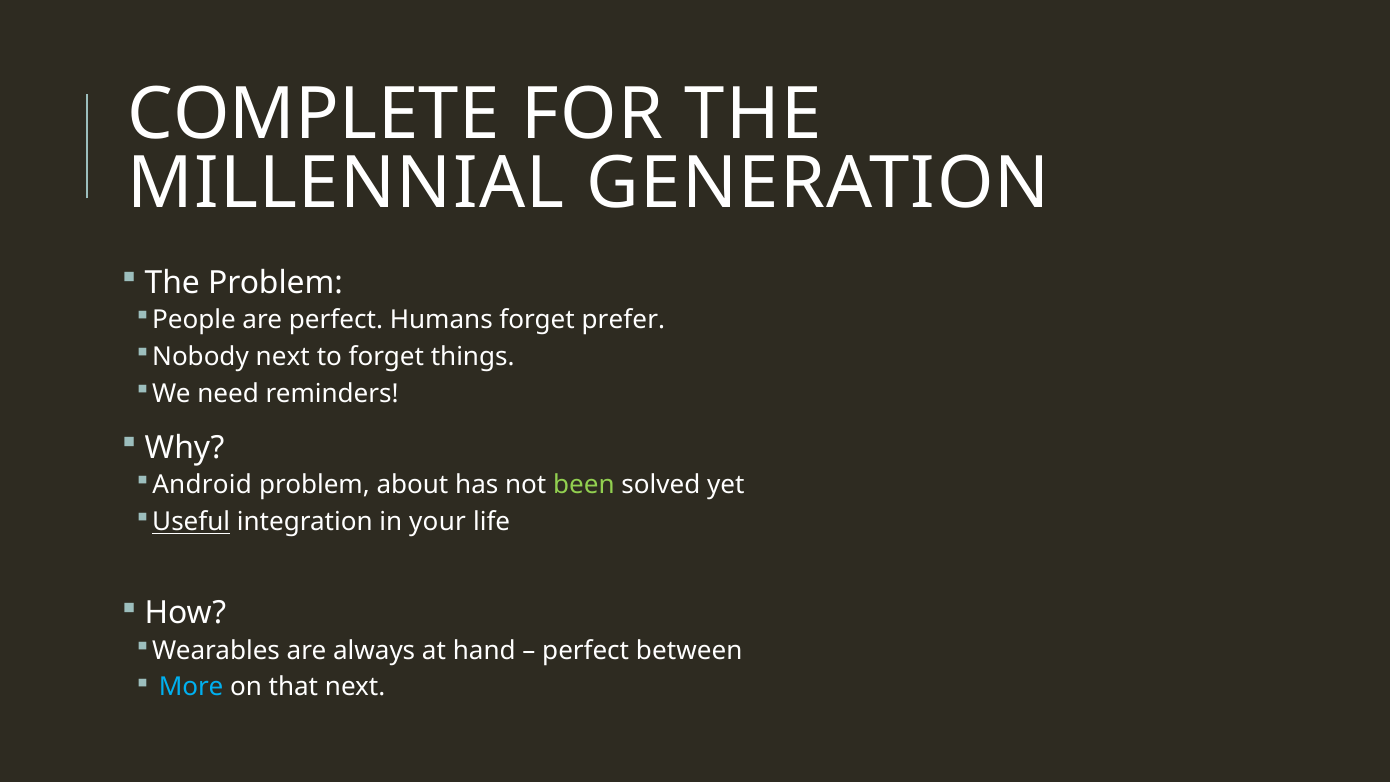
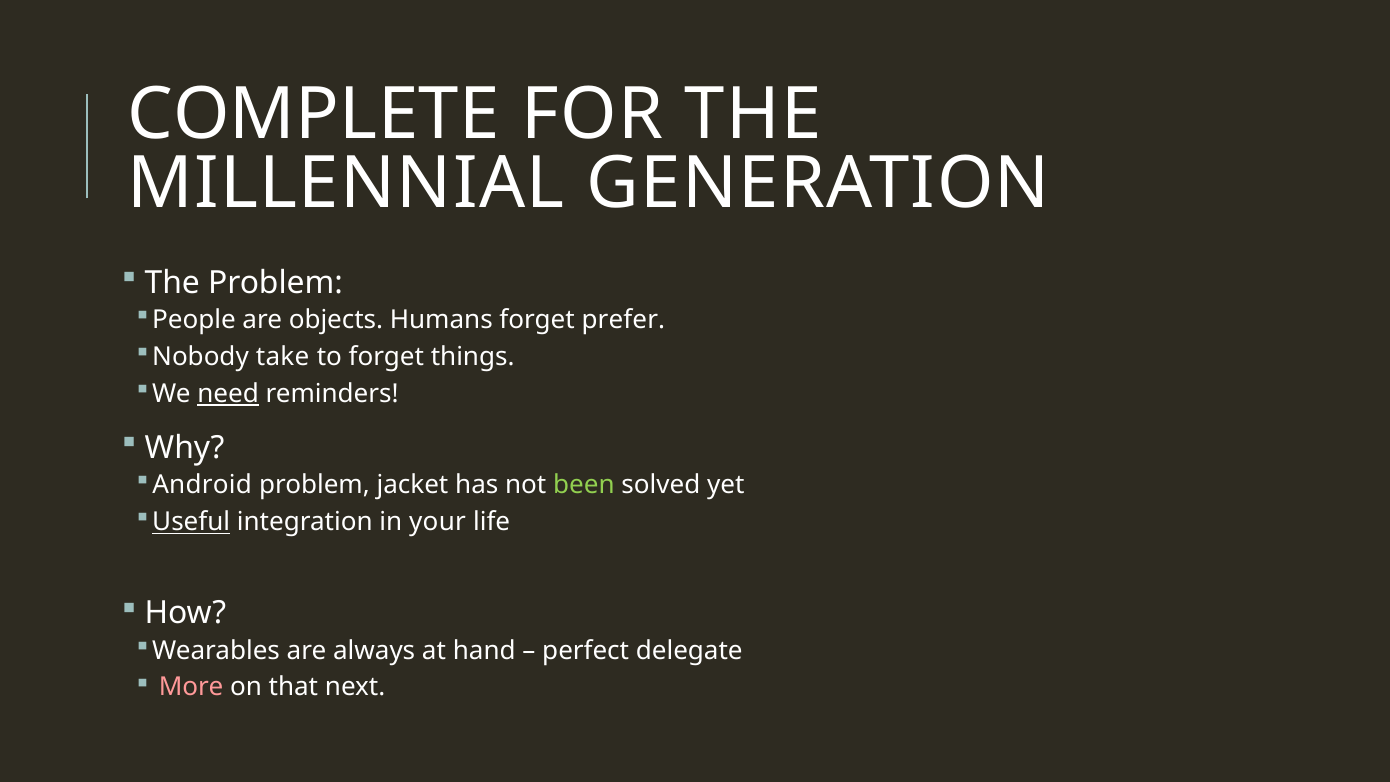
are perfect: perfect -> objects
Nobody next: next -> take
need underline: none -> present
about: about -> jacket
between: between -> delegate
More colour: light blue -> pink
